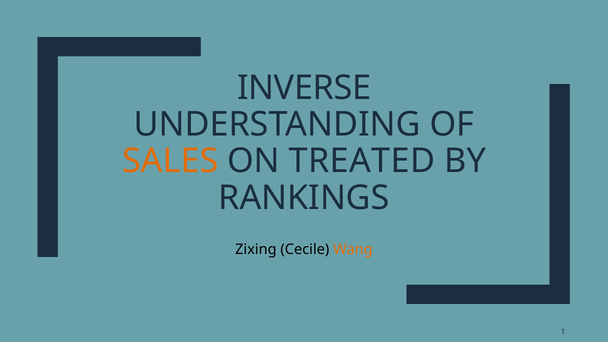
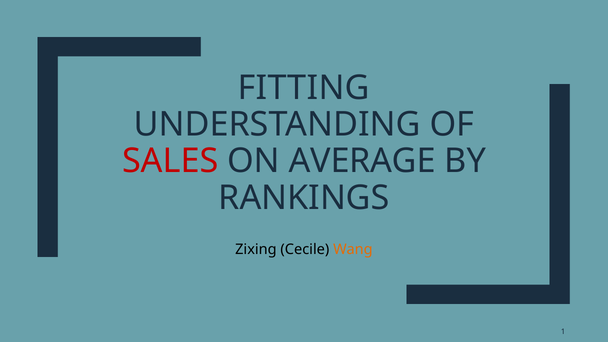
INVERSE: INVERSE -> FITTING
SALES colour: orange -> red
TREATED: TREATED -> AVERAGE
